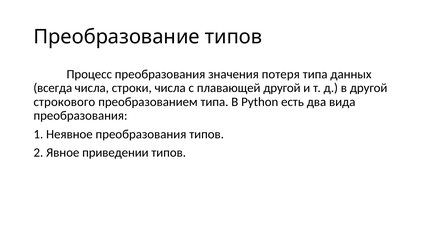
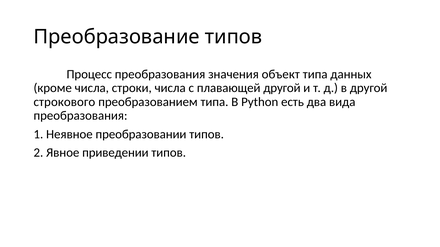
потеря: потеря -> объект
всегда: всегда -> кроме
Неявное преобразования: преобразования -> преобразовании
